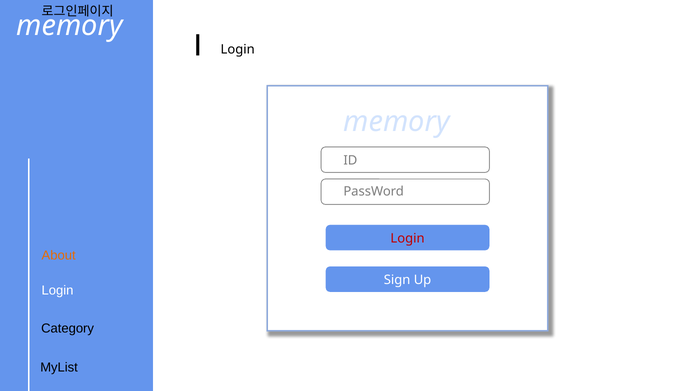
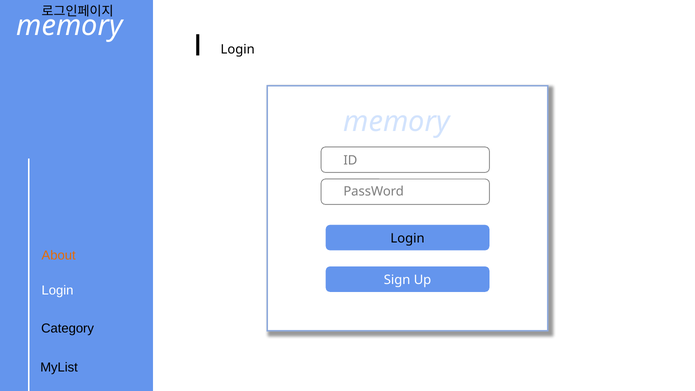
Login at (408, 238) colour: red -> black
